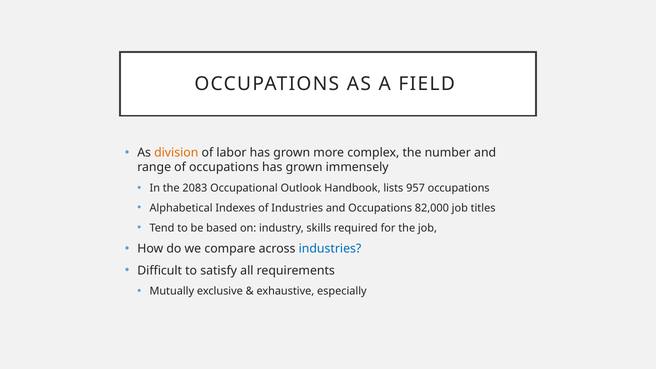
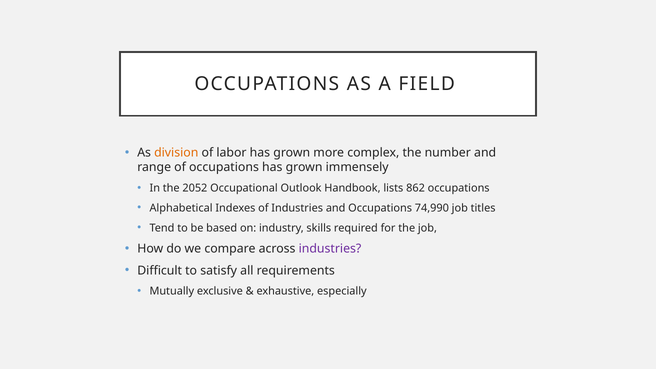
2083: 2083 -> 2052
957: 957 -> 862
82,000: 82,000 -> 74,990
industries at (330, 249) colour: blue -> purple
